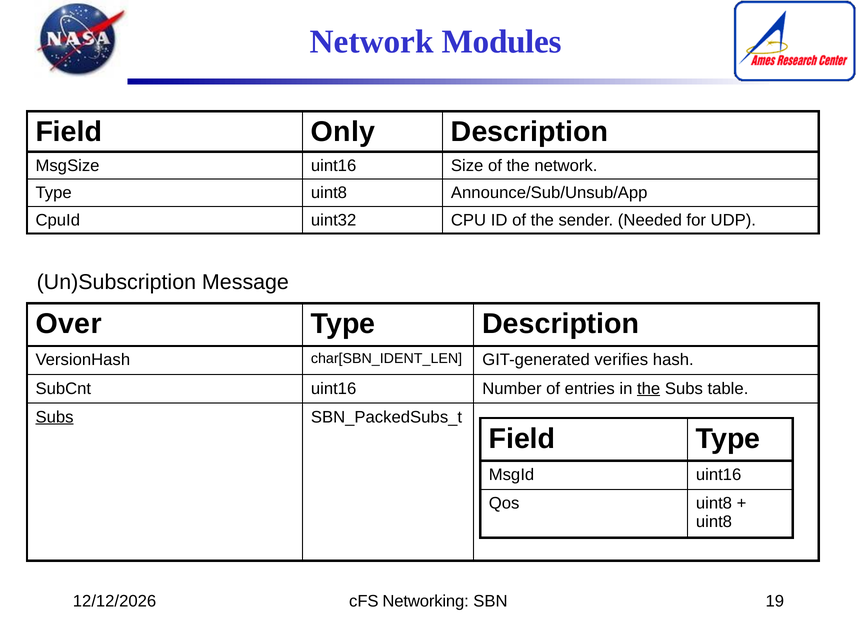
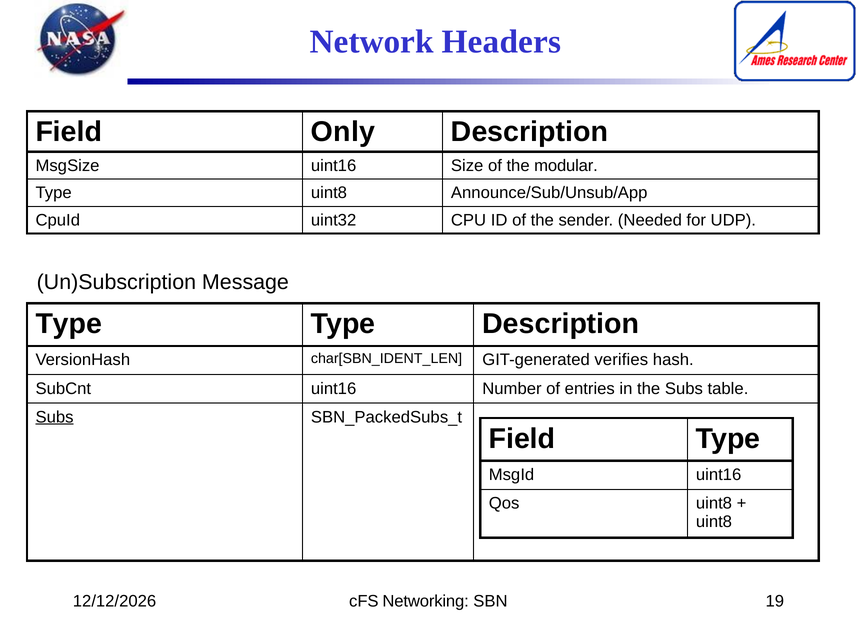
Modules: Modules -> Headers
the network: network -> modular
Over at (69, 324): Over -> Type
the at (649, 388) underline: present -> none
